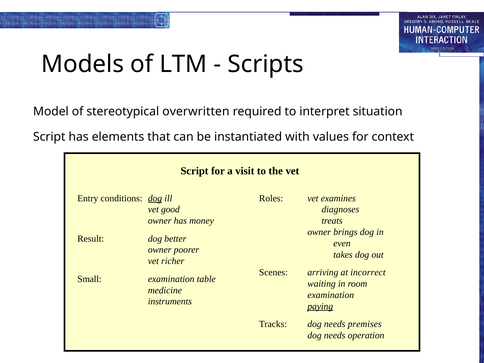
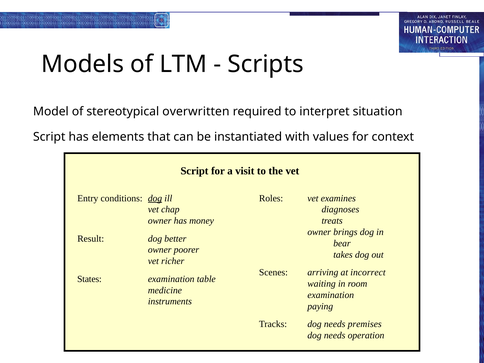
good: good -> chap
even: even -> bear
Small: Small -> States
paying underline: present -> none
